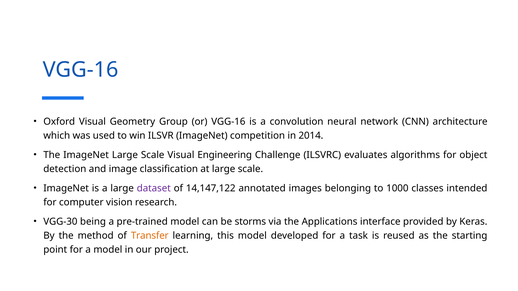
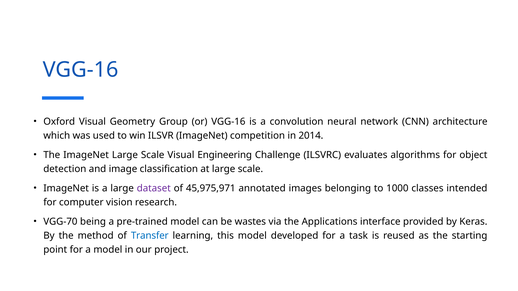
14,147,122: 14,147,122 -> 45,975,971
VGG-30: VGG-30 -> VGG-70
storms: storms -> wastes
Transfer colour: orange -> blue
